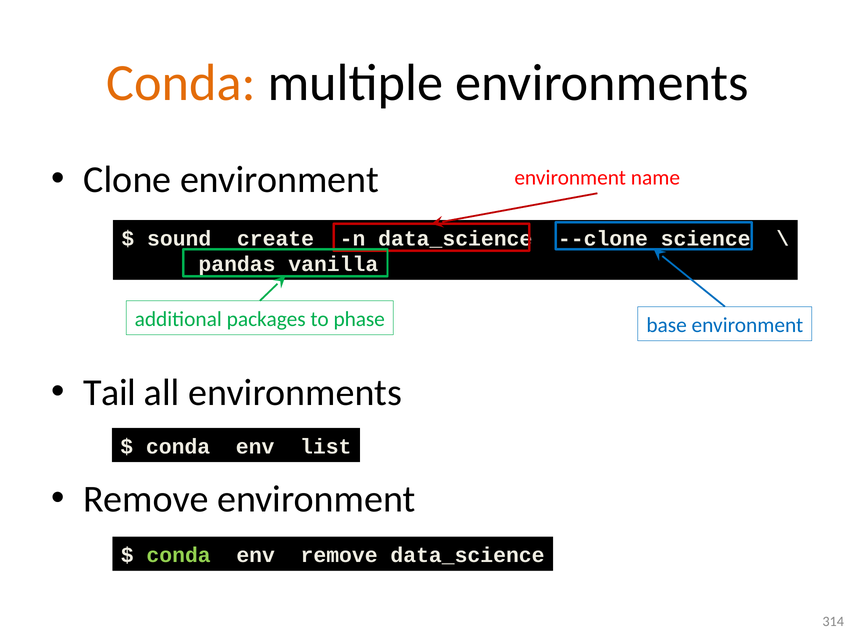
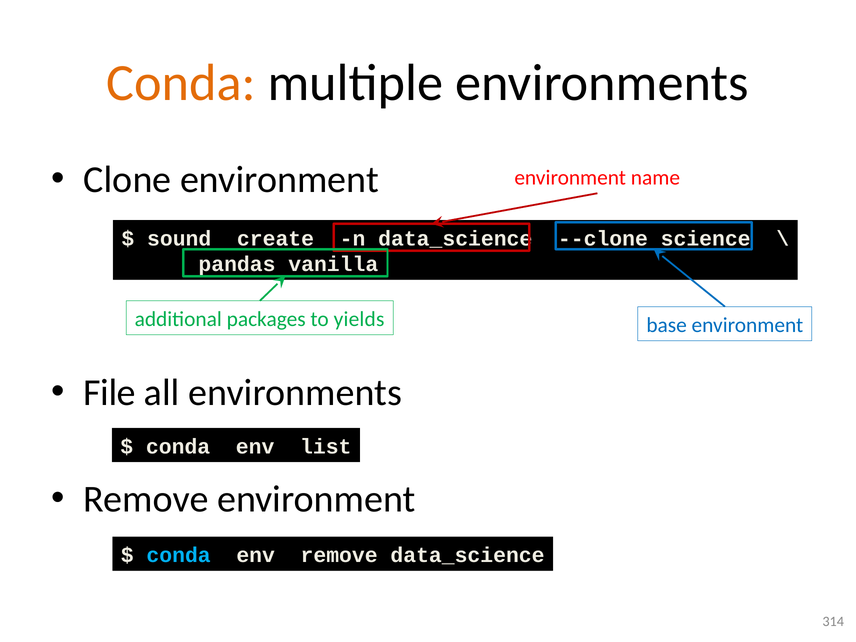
phase: phase -> yields
Tail: Tail -> File
conda at (179, 555) colour: light green -> light blue
